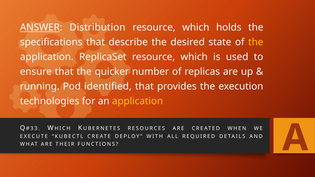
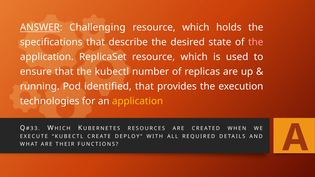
Distribution: Distribution -> Challenging
the at (256, 42) colour: yellow -> pink
the quicker: quicker -> kubectl
